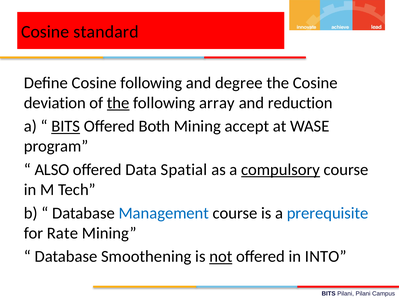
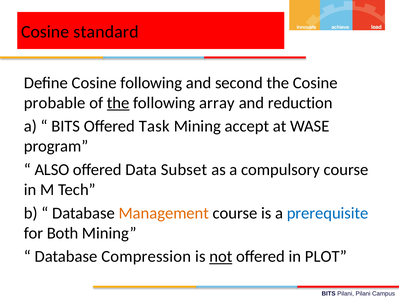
degree: degree -> second
deviation: deviation -> probable
BITS at (66, 126) underline: present -> none
Both: Both -> Task
Spatial: Spatial -> Subset
compulsory underline: present -> none
Management colour: blue -> orange
Rate: Rate -> Both
Smoothening: Smoothening -> Compression
INTO: INTO -> PLOT
